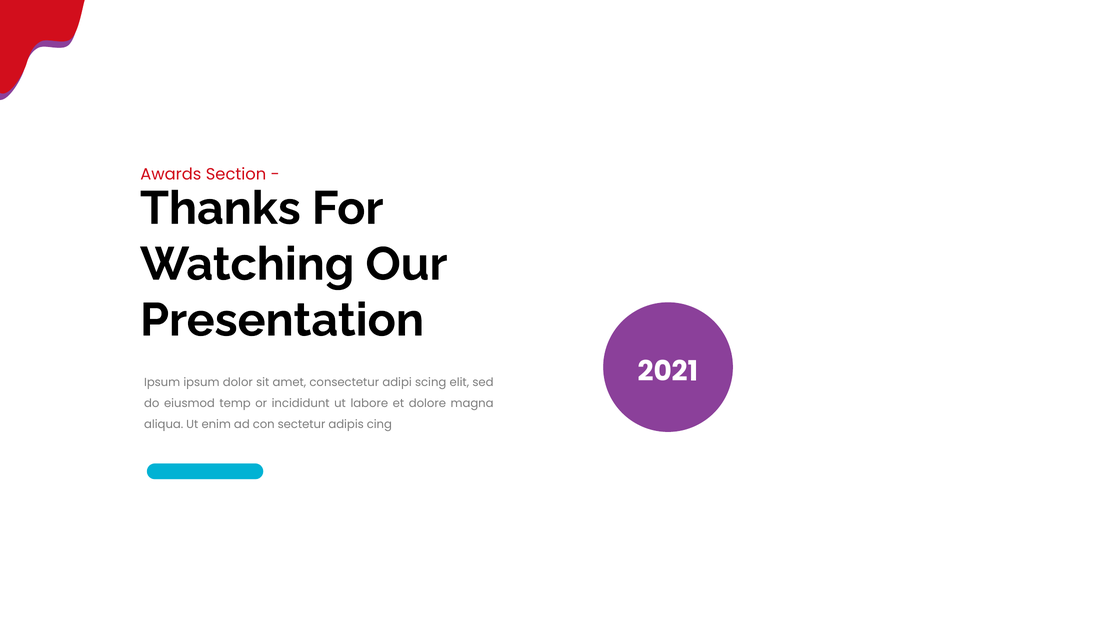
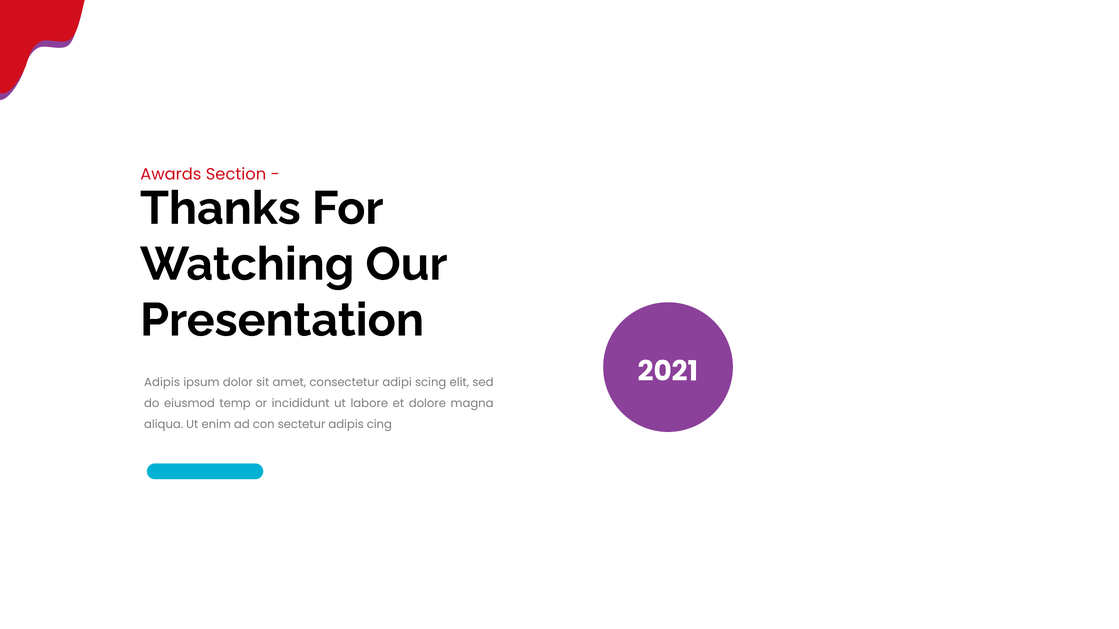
Ipsum at (162, 383): Ipsum -> Adipis
